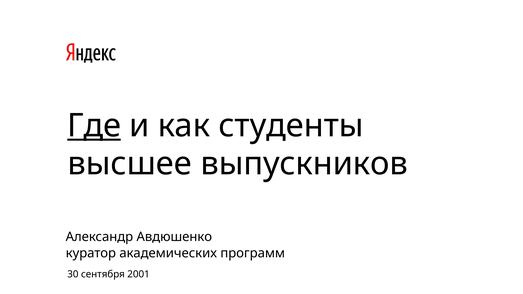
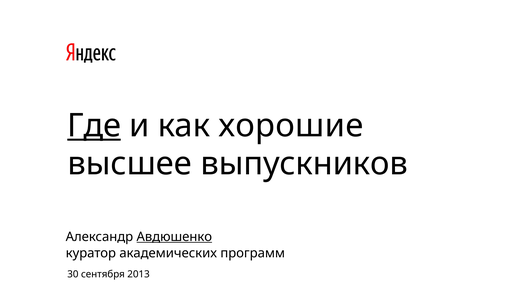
студенты: студенты -> хорошие
Авдюшенко underline: none -> present
2001: 2001 -> 2013
